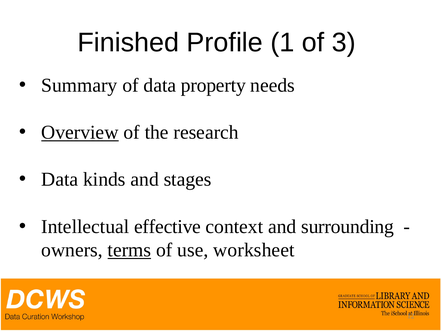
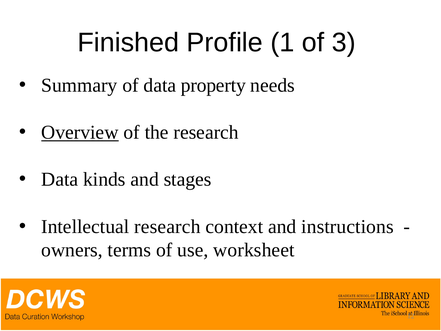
Intellectual effective: effective -> research
surrounding: surrounding -> instructions
terms underline: present -> none
